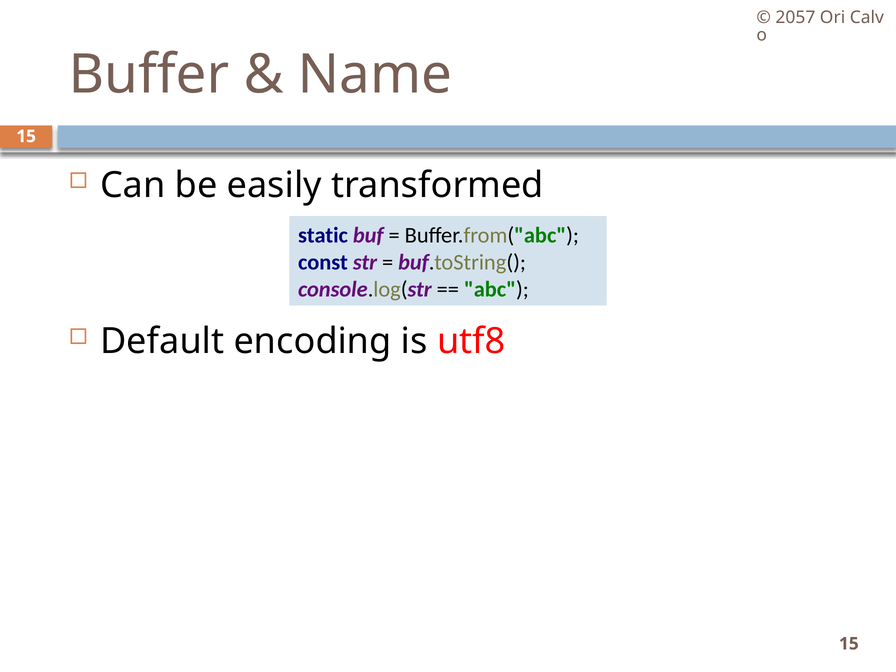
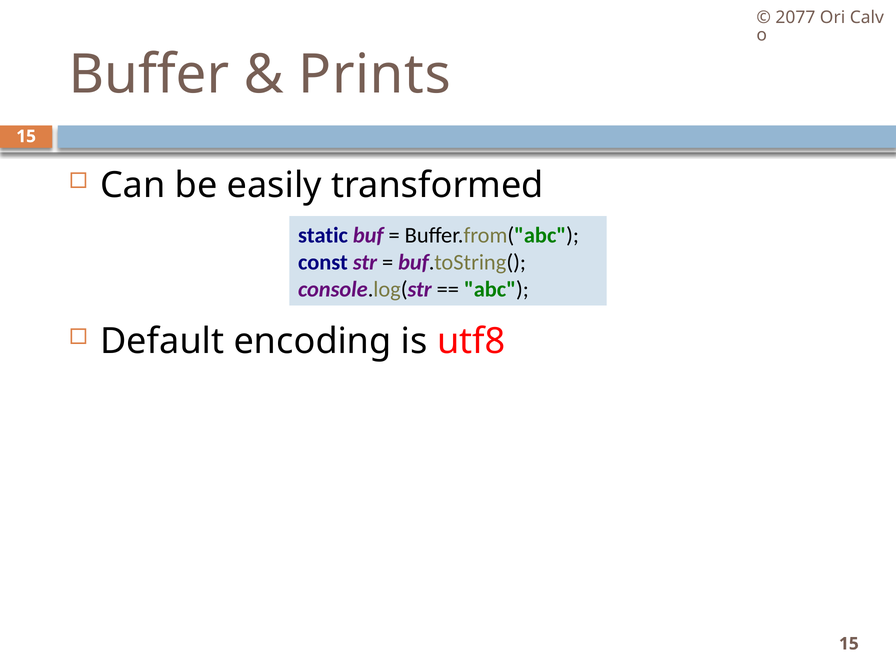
2057: 2057 -> 2077
Name: Name -> Prints
